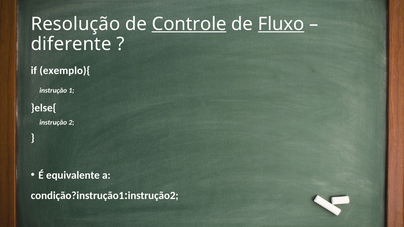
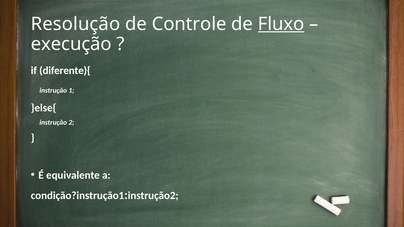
Controle underline: present -> none
diferente: diferente -> execução
exemplo){: exemplo){ -> diferente){
